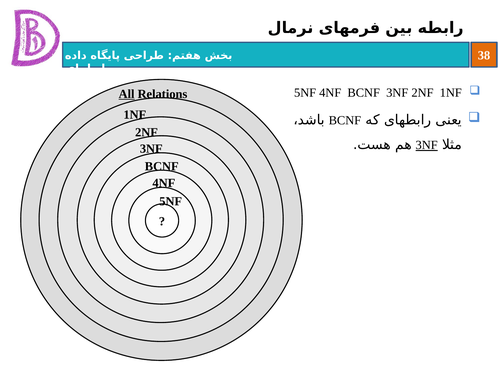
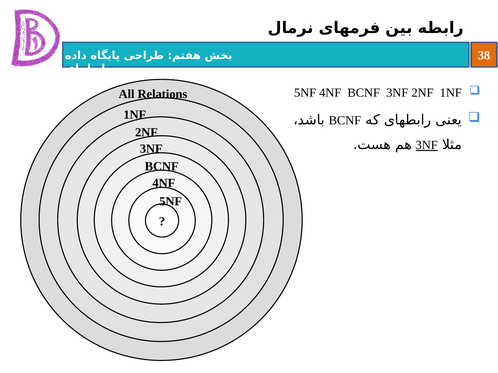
All underline: present -> none
